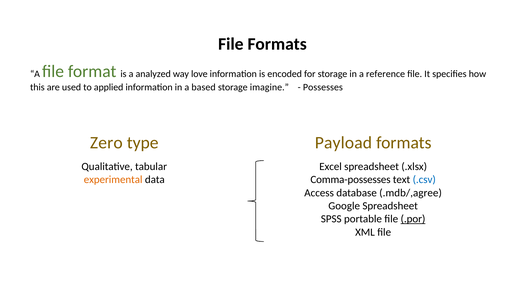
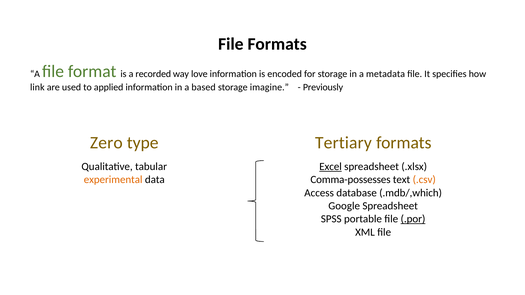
analyzed: analyzed -> recorded
reference: reference -> metadata
this: this -> link
Possesses: Possesses -> Previously
Payload: Payload -> Tertiary
Excel underline: none -> present
.csv colour: blue -> orange
.mdb/,agree: .mdb/,agree -> .mdb/,which
